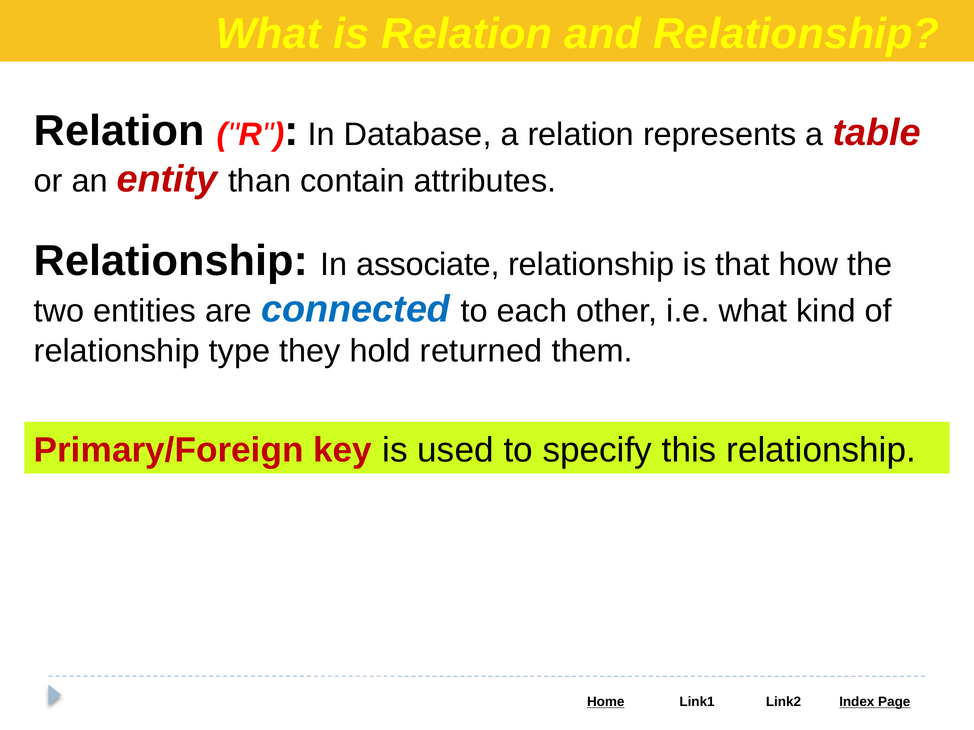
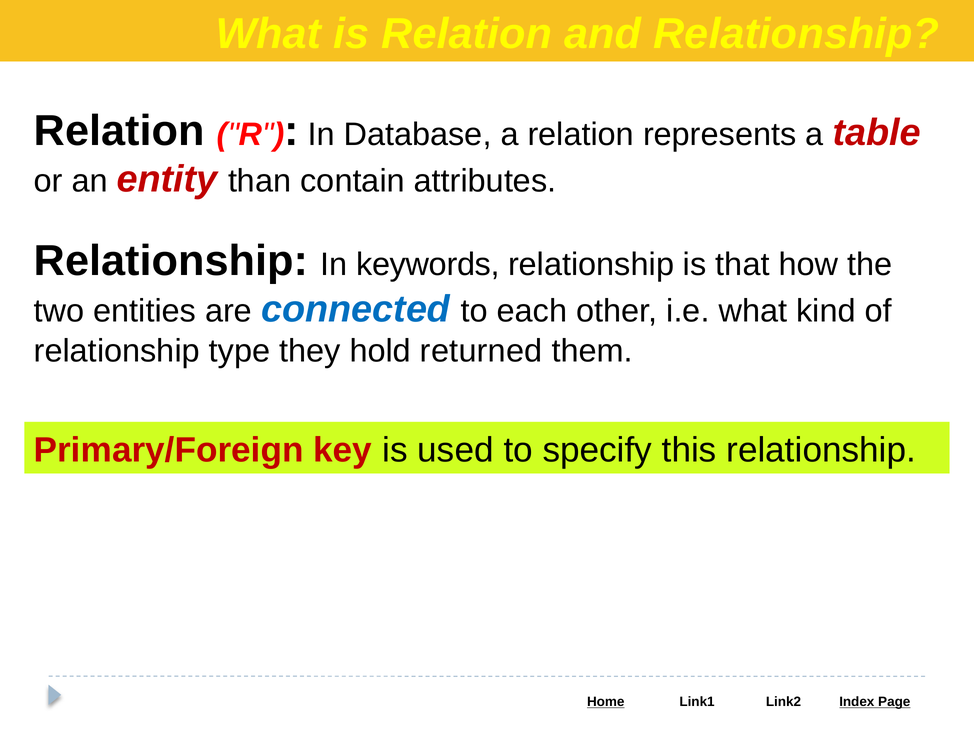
associate: associate -> keywords
